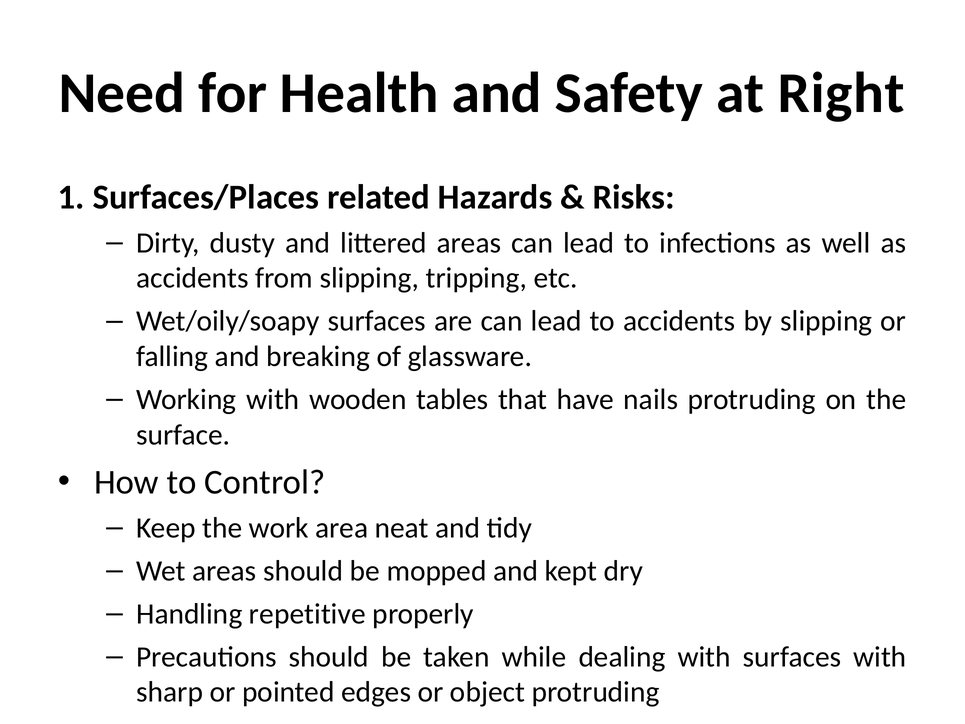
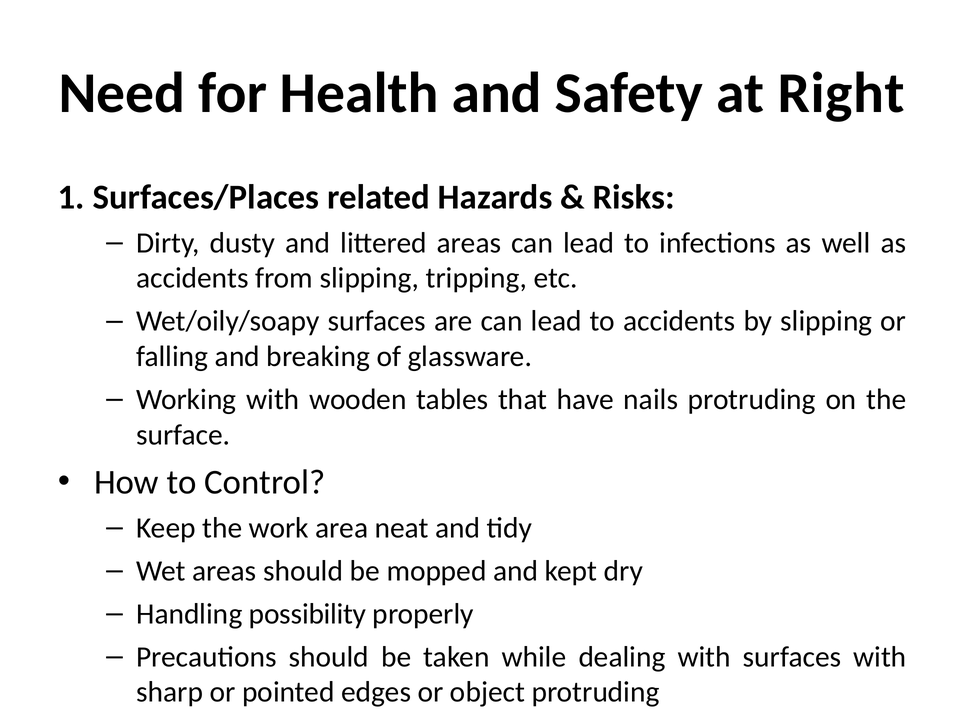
repetitive: repetitive -> possibility
